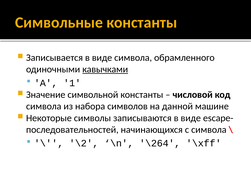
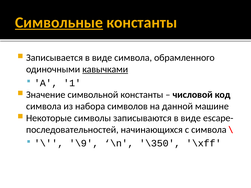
Символьные underline: none -> present
\2: \2 -> \9
\264: \264 -> \350
